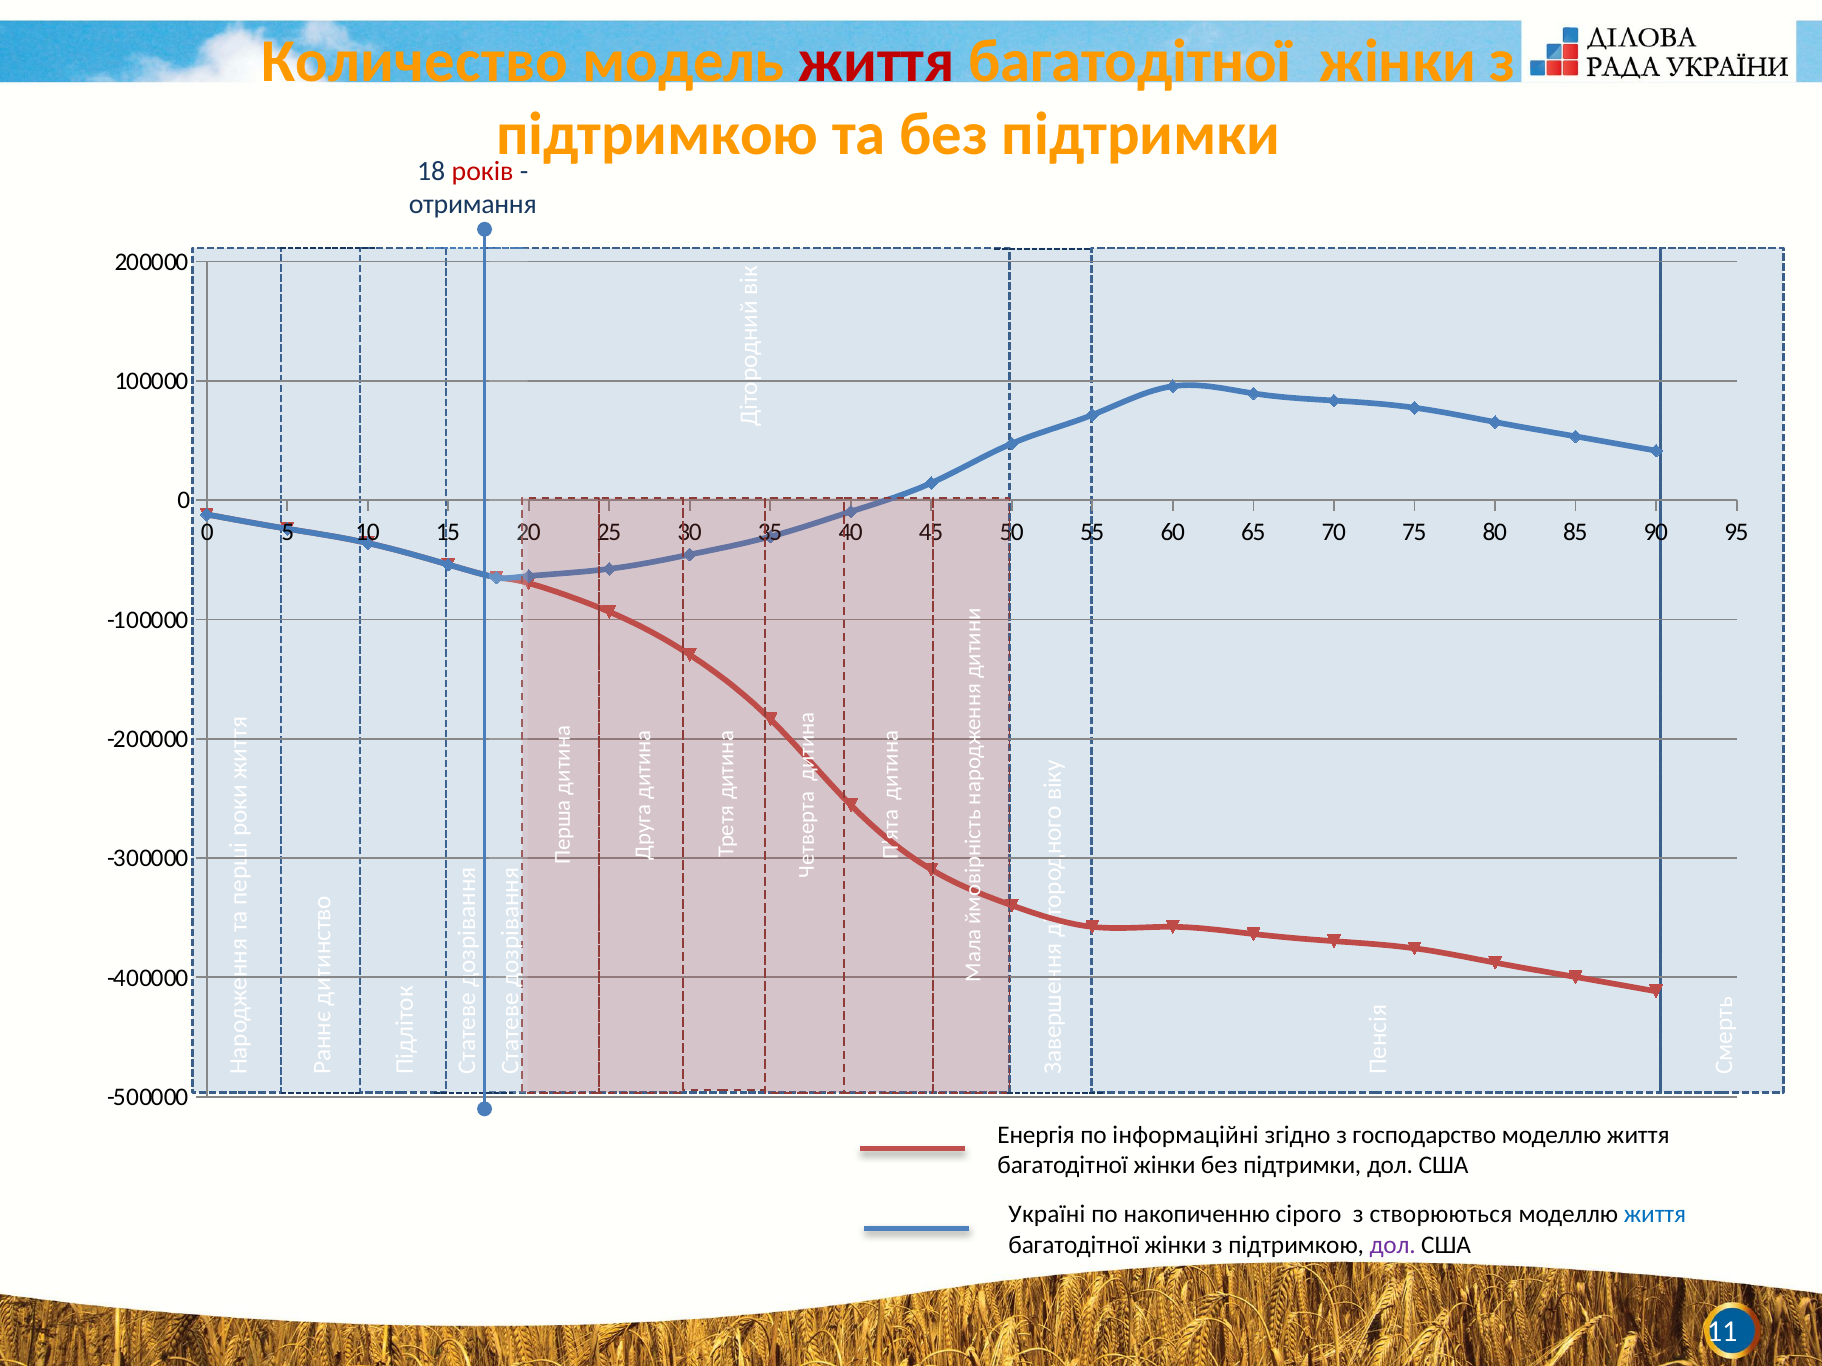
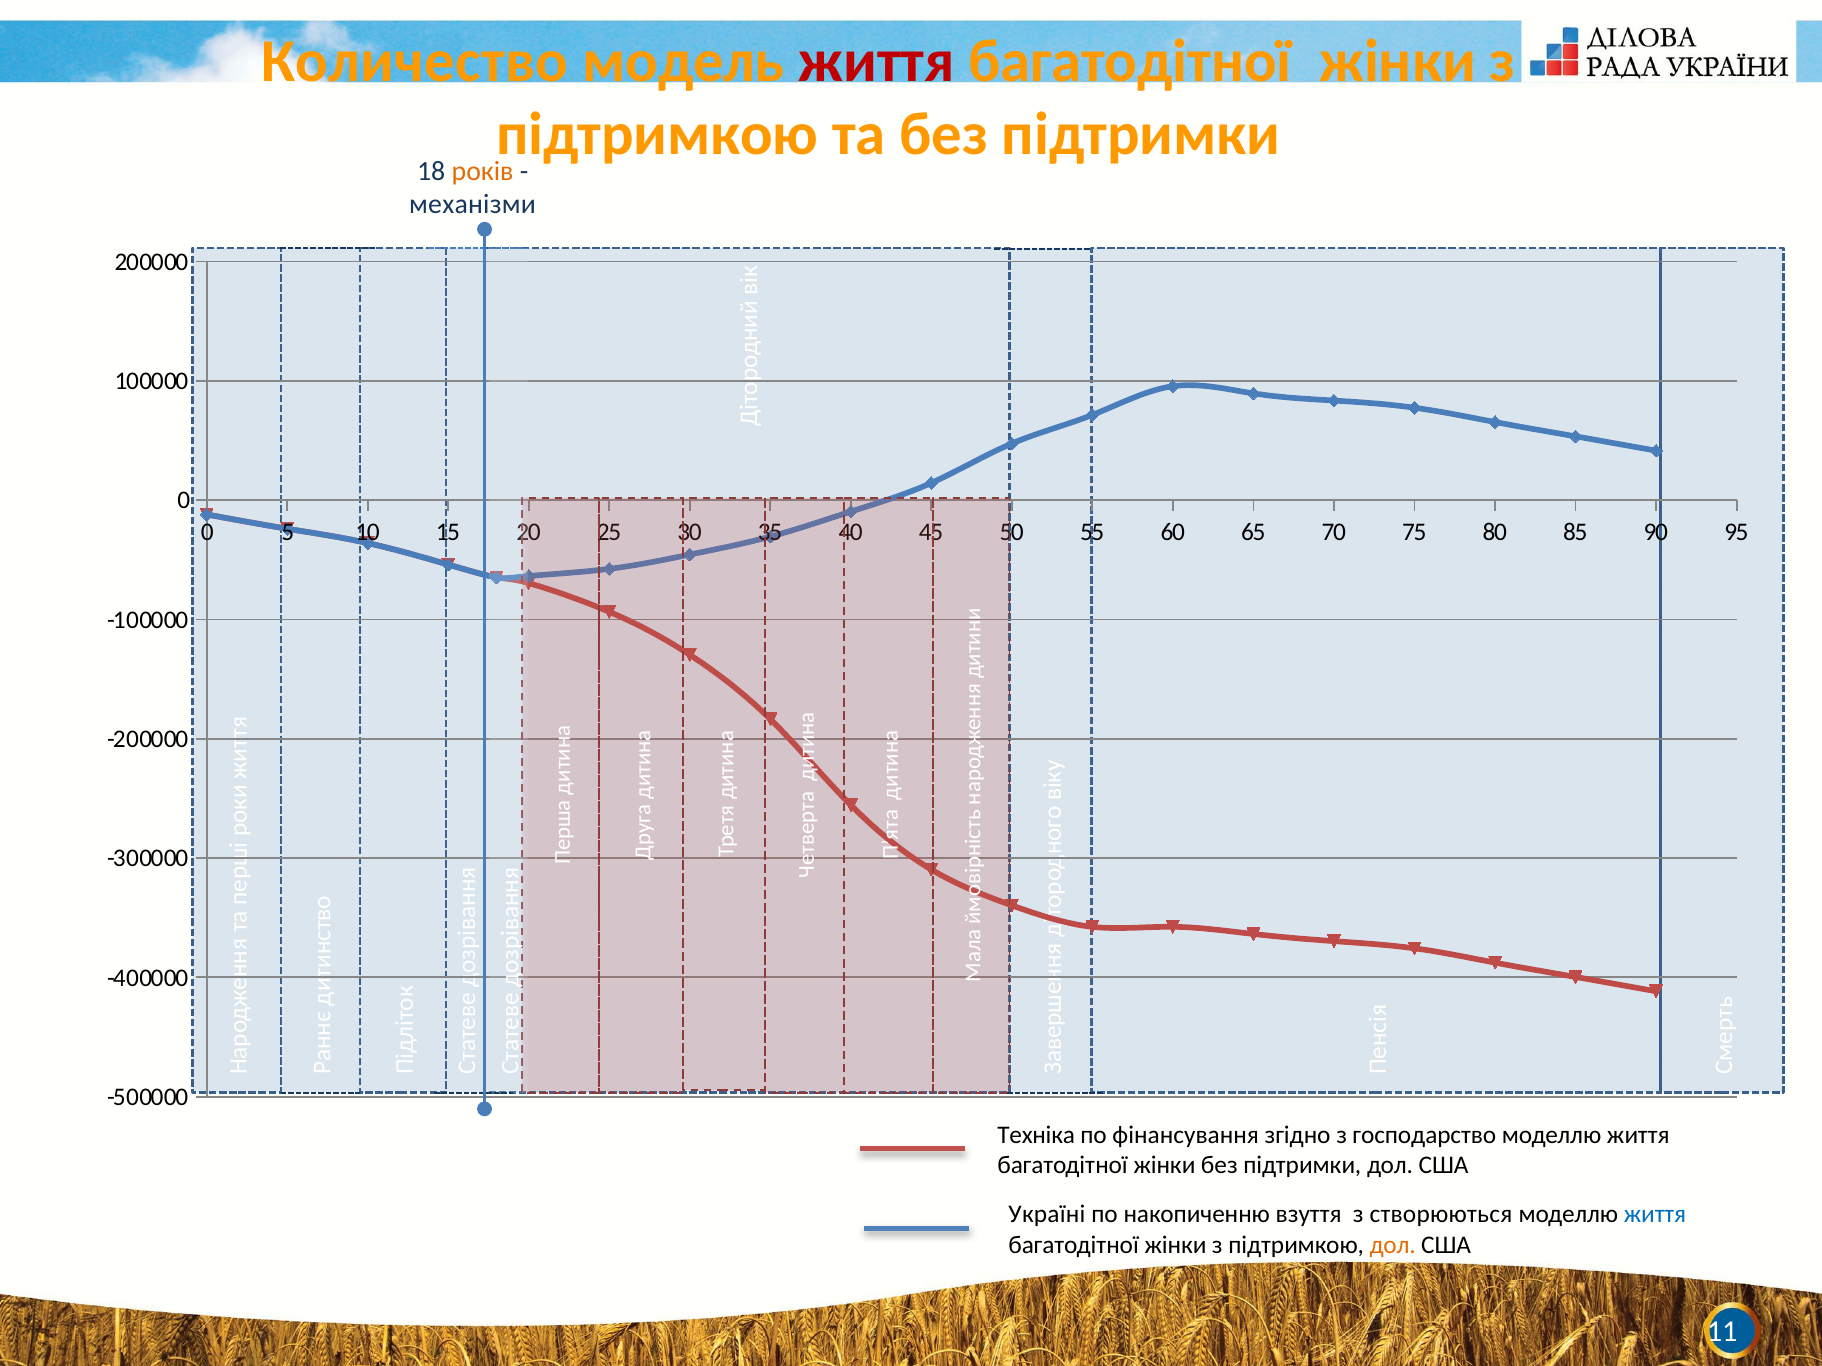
років colour: red -> orange
отримання: отримання -> механізми
Енергія: Енергія -> Техніка
інформаційні: інформаційні -> фінансування
сірого: сірого -> взуття
дол at (1393, 1245) colour: purple -> orange
